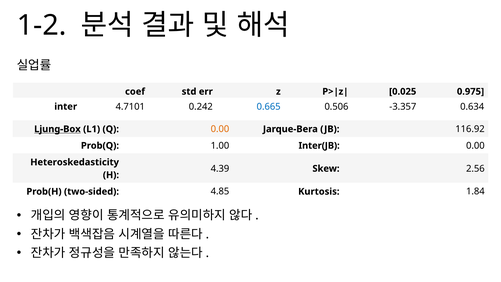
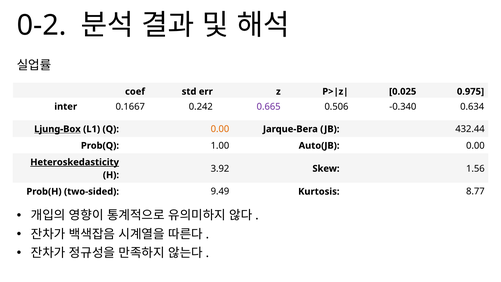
1-2: 1-2 -> 0-2
4.7101: 4.7101 -> 0.1667
0.665 colour: blue -> purple
-3.357: -3.357 -> -0.340
116.92: 116.92 -> 432.44
Inter(JB: Inter(JB -> Auto(JB
Heteroskedasticity underline: none -> present
4.39: 4.39 -> 3.92
2.56: 2.56 -> 1.56
4.85: 4.85 -> 9.49
1.84: 1.84 -> 8.77
